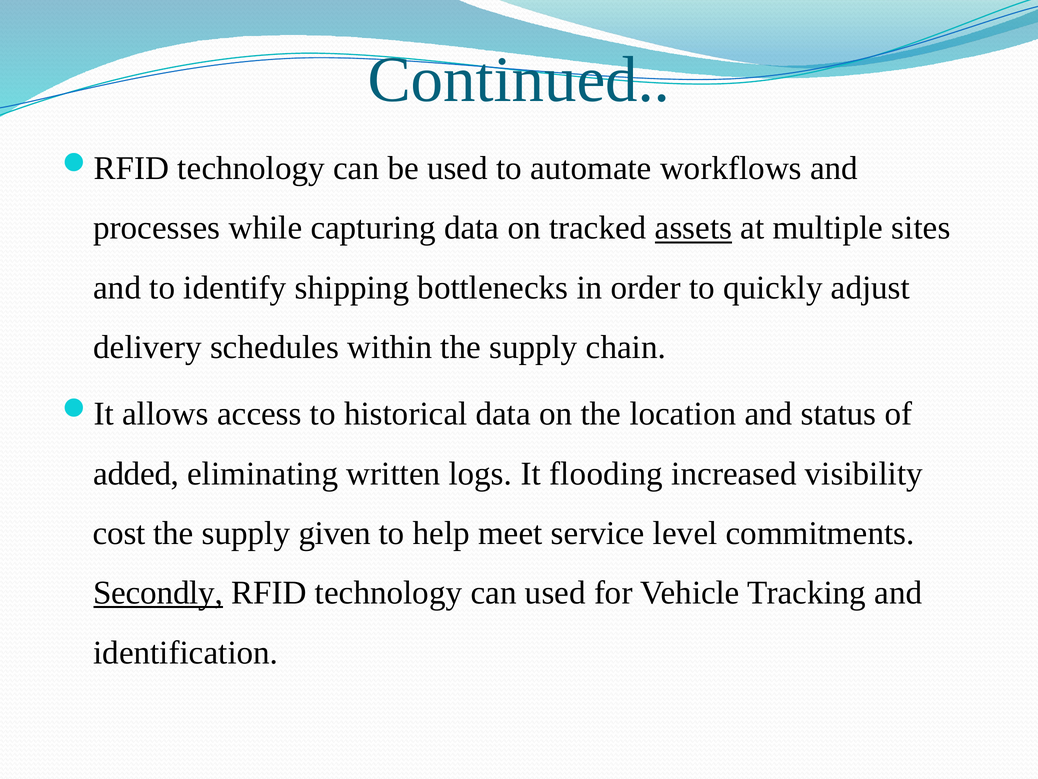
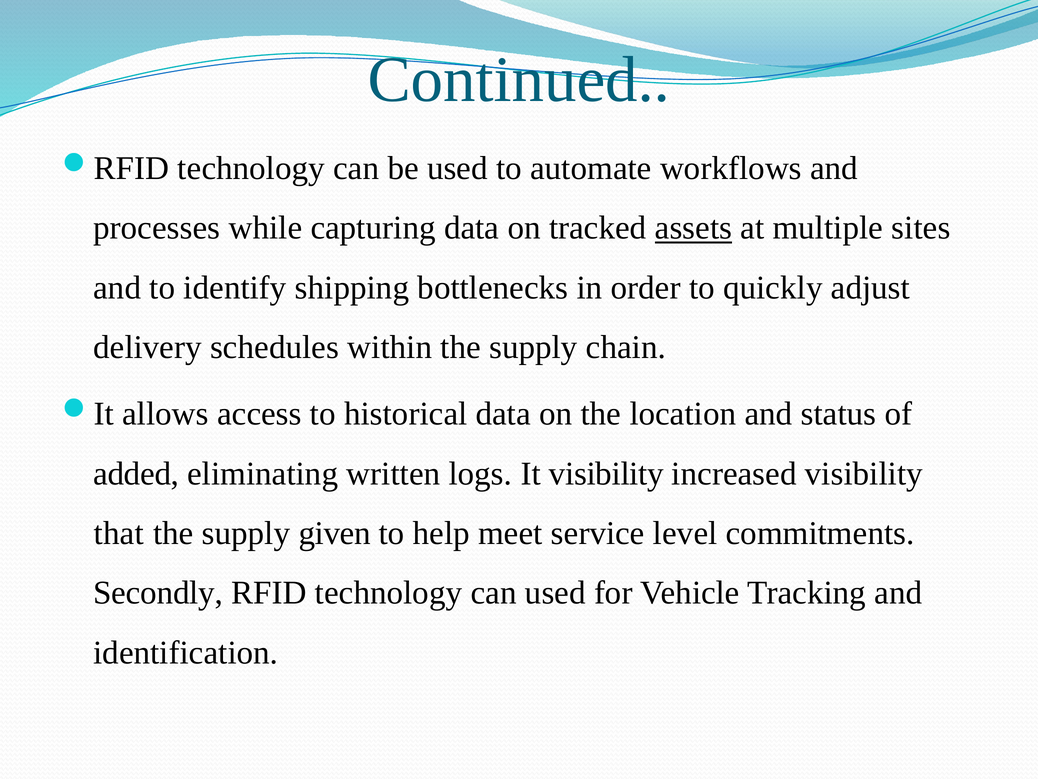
It flooding: flooding -> visibility
cost: cost -> that
Secondly underline: present -> none
